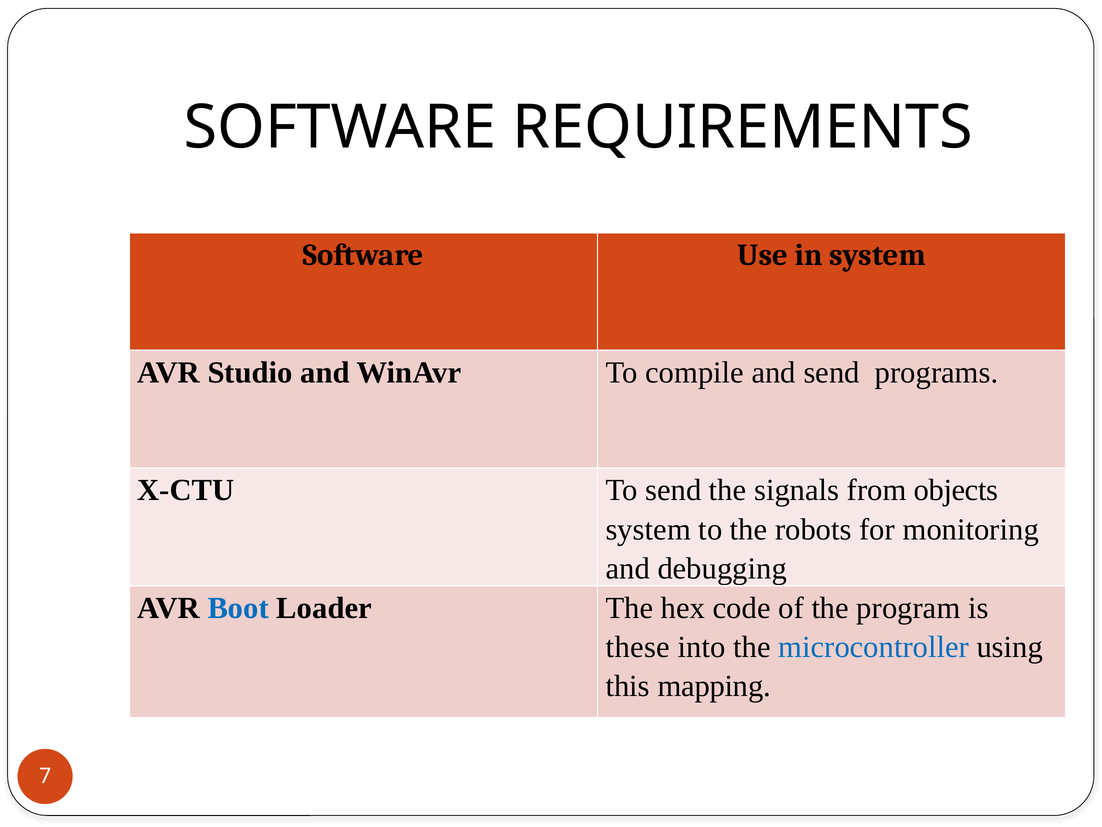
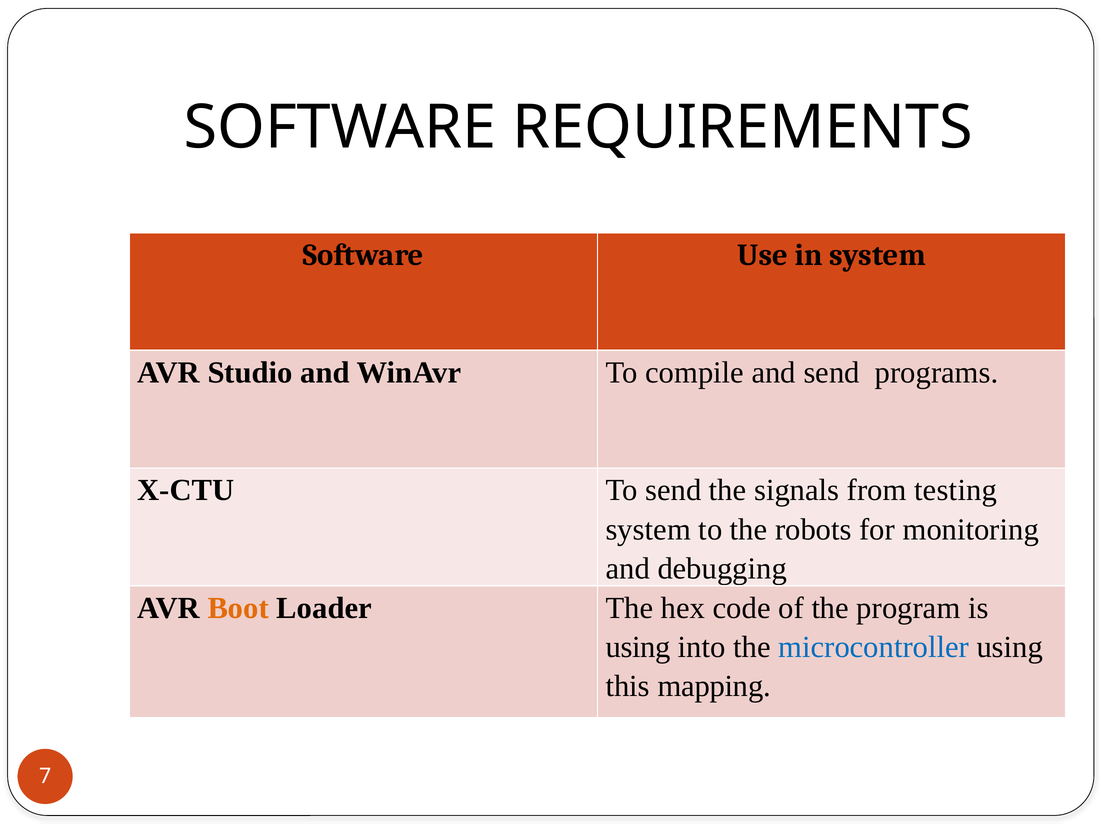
objects: objects -> testing
Boot colour: blue -> orange
these at (638, 647): these -> using
